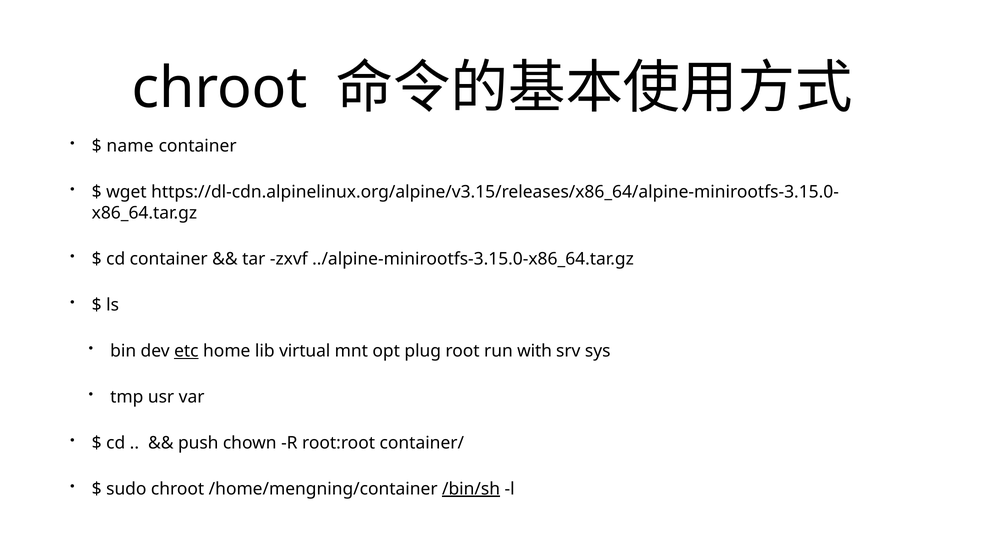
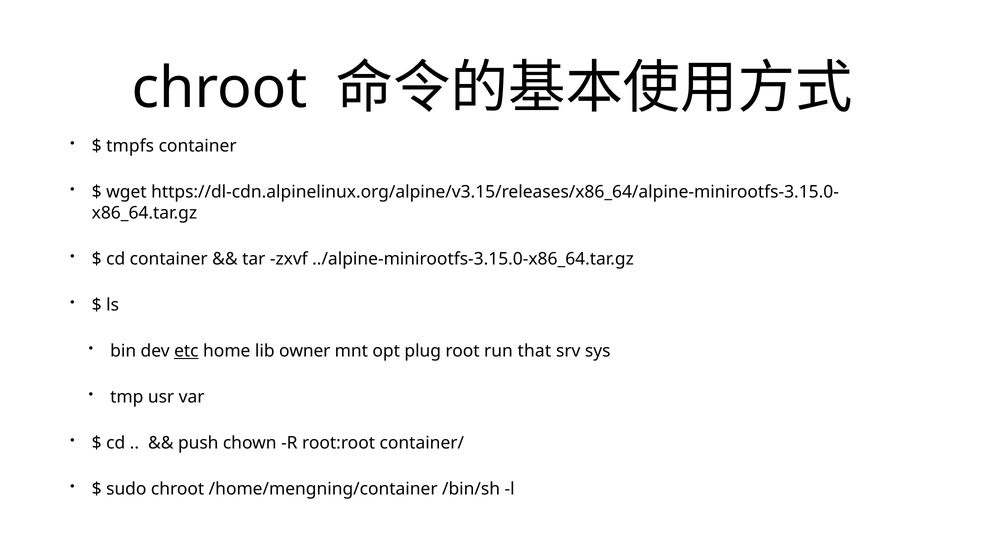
name: name -> tmpfs
virtual: virtual -> owner
with: with -> that
/bin/sh underline: present -> none
